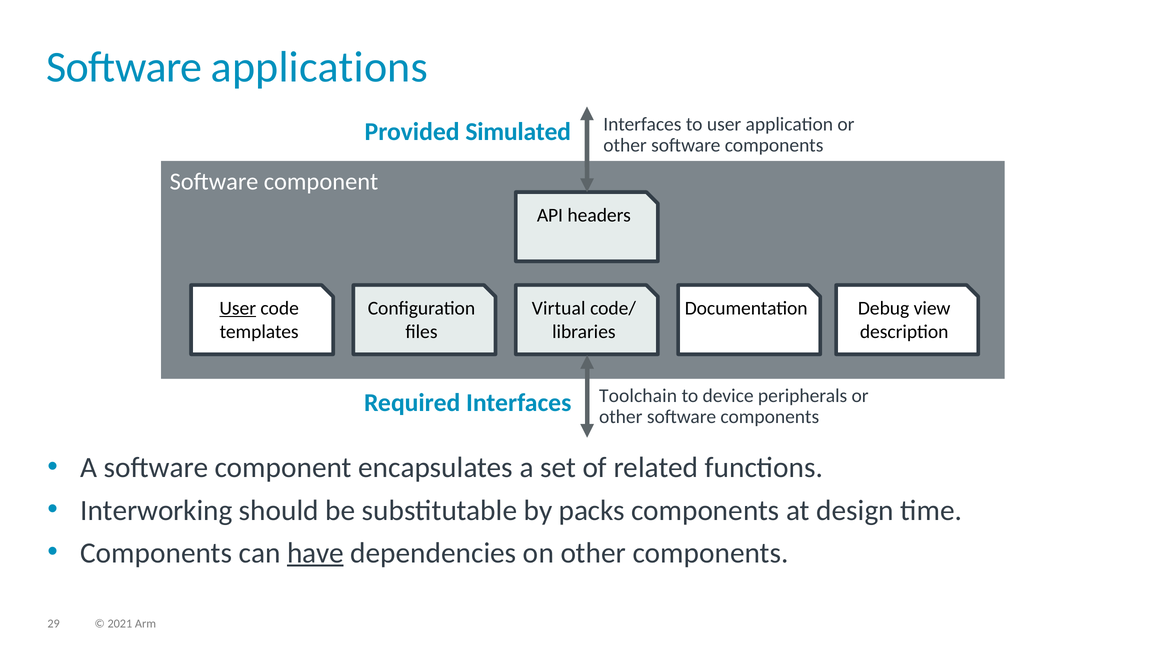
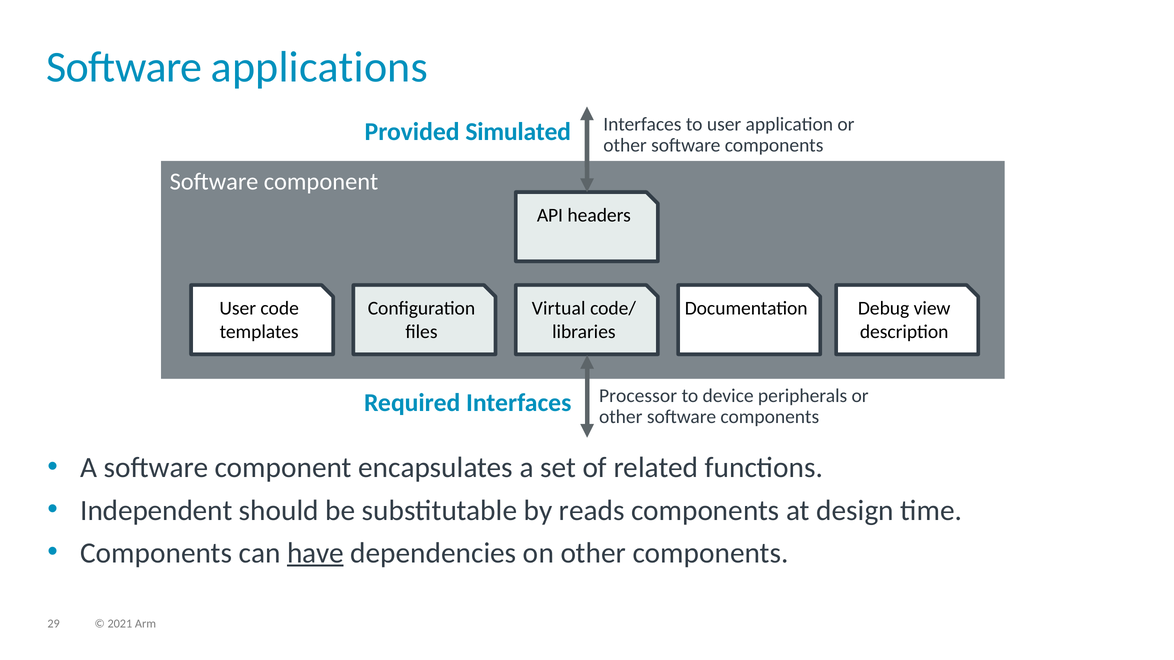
User at (238, 308) underline: present -> none
Toolchain: Toolchain -> Processor
Interworking: Interworking -> Independent
packs: packs -> reads
